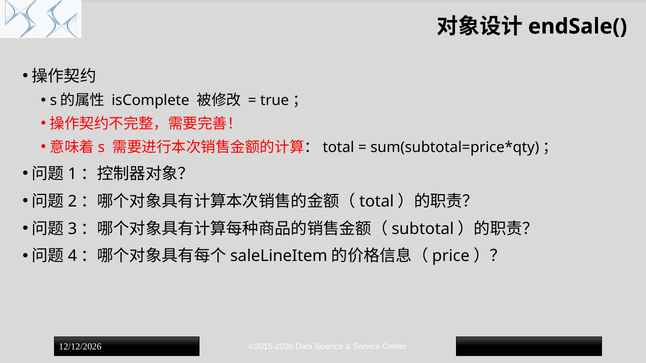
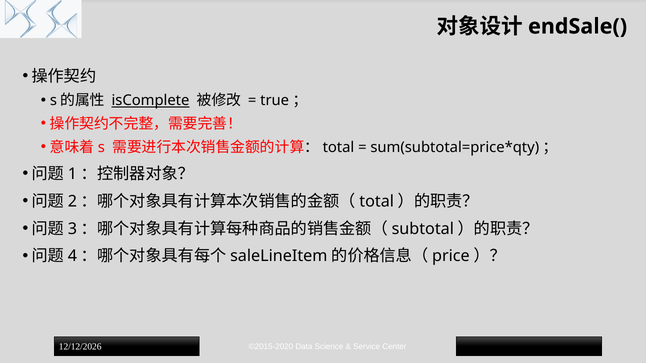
isComplete underline: none -> present
